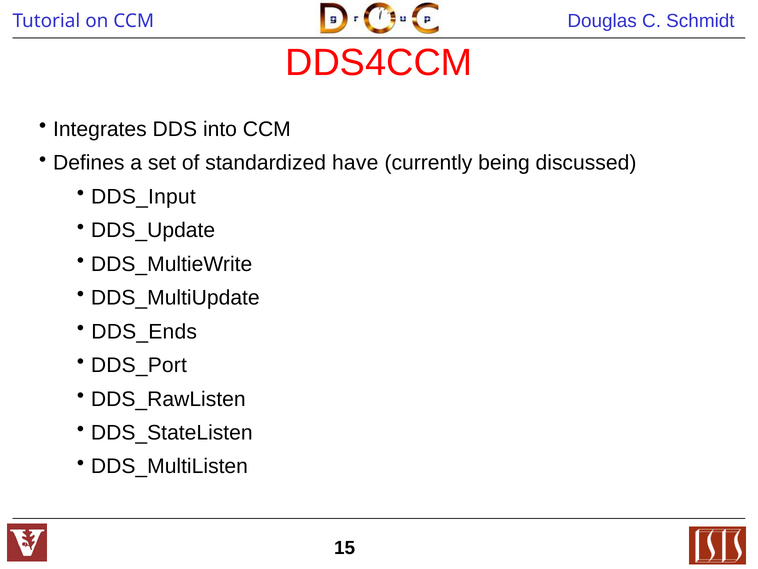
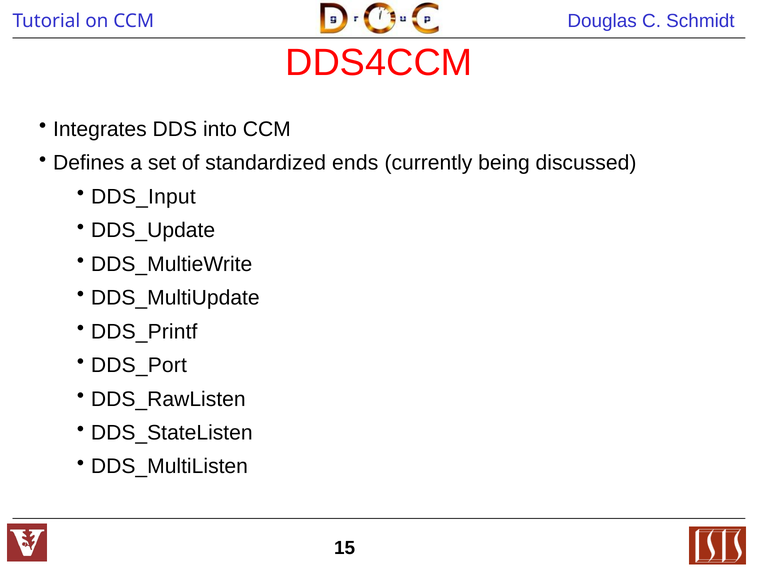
have: have -> ends
DDS_Ends: DDS_Ends -> DDS_Printf
